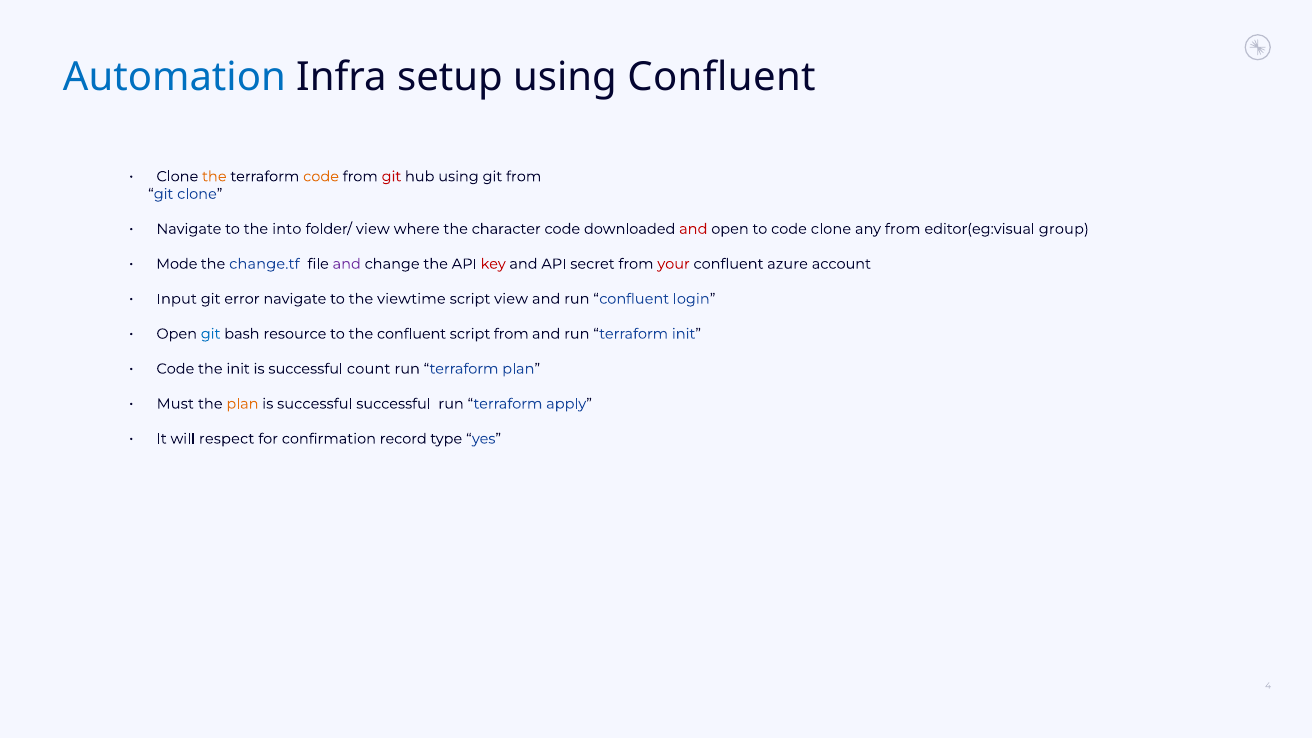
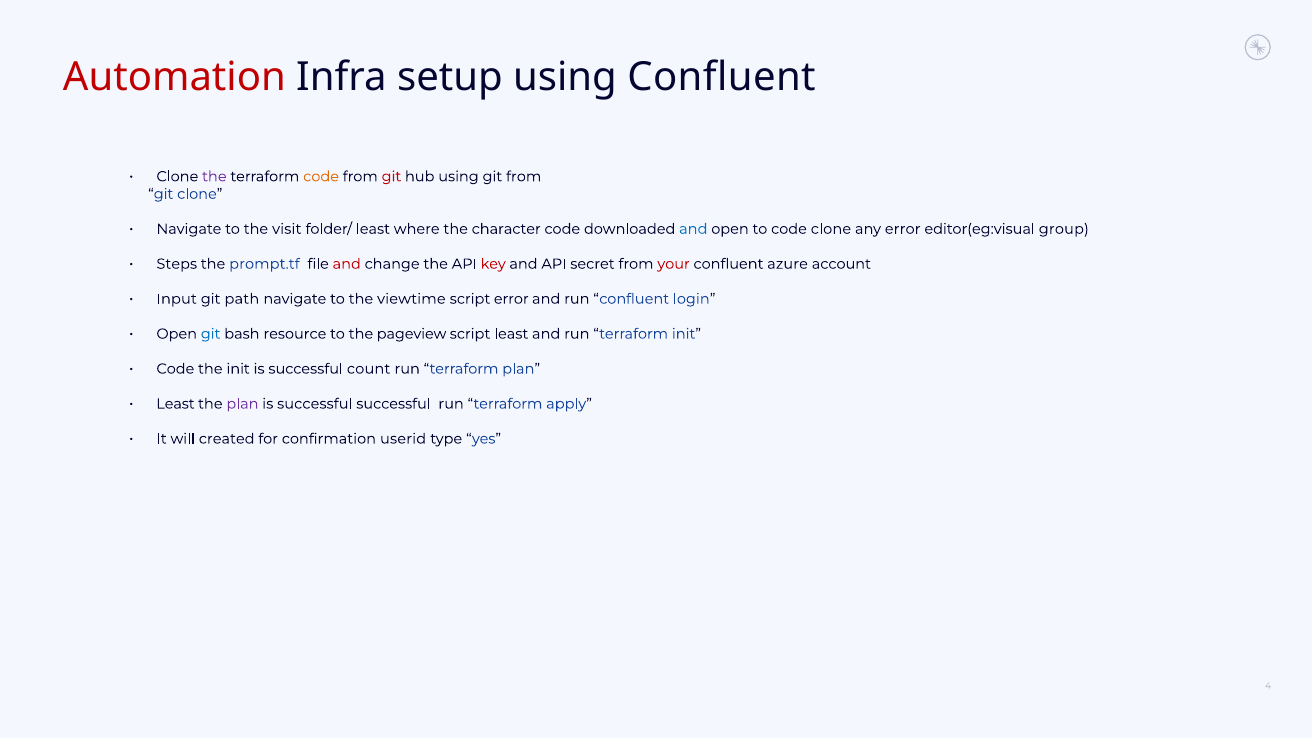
Automation colour: blue -> red
the at (214, 176) colour: orange -> purple
into: into -> visit
folder/ view: view -> least
and at (693, 229) colour: red -> blue
any from: from -> error
Mode: Mode -> Steps
change.tf: change.tf -> prompt.tf
and at (347, 264) colour: purple -> red
error: error -> path
script view: view -> error
the confluent: confluent -> pageview
script from: from -> least
Must at (175, 404): Must -> Least
plan at (242, 404) colour: orange -> purple
respect: respect -> created
record: record -> userid
